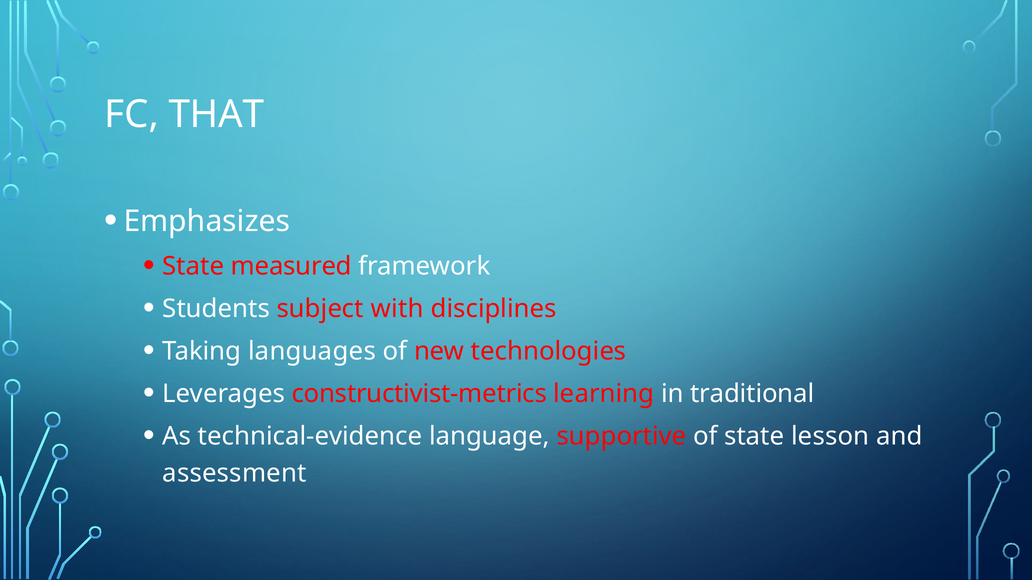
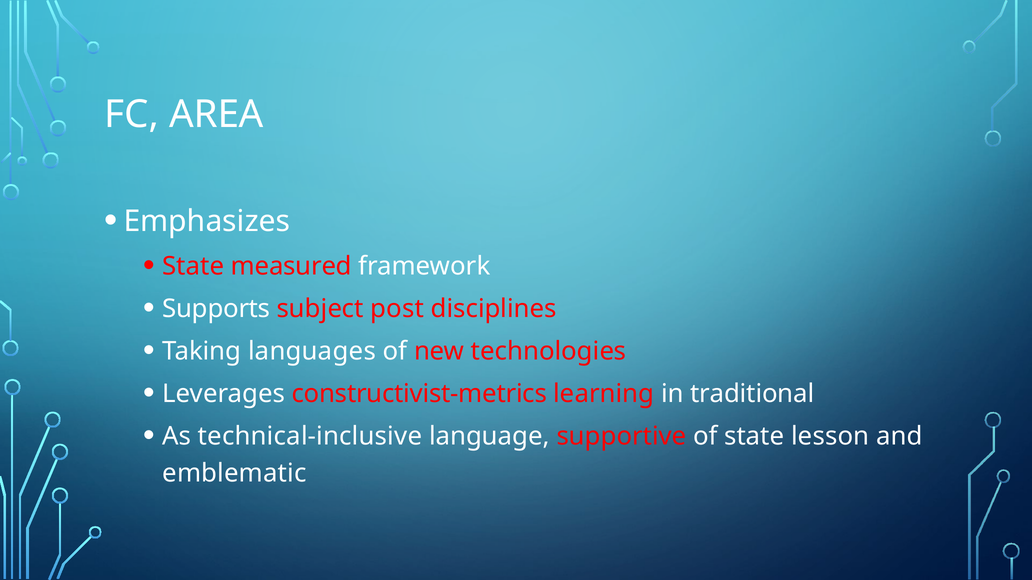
THAT: THAT -> AREA
Students: Students -> Supports
with: with -> post
technical-evidence: technical-evidence -> technical-inclusive
assessment: assessment -> emblematic
